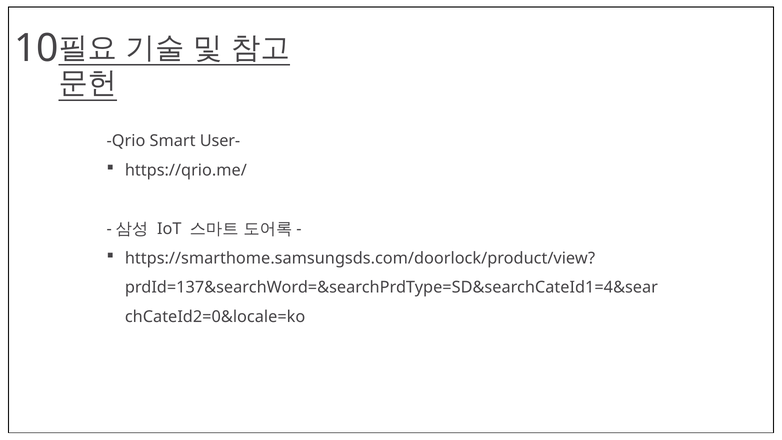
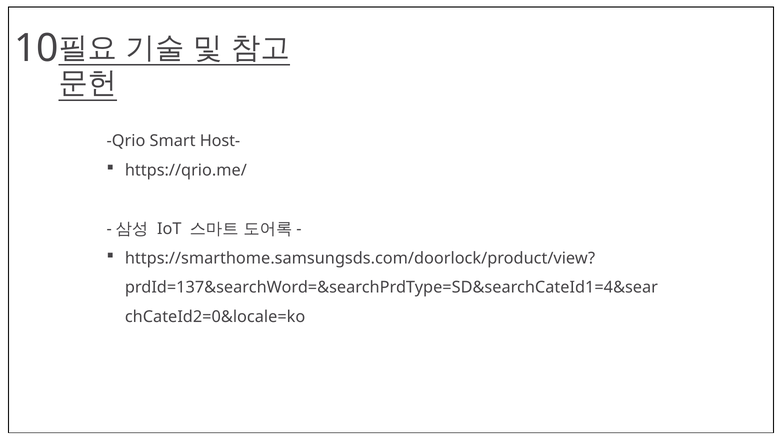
User-: User- -> Host-
